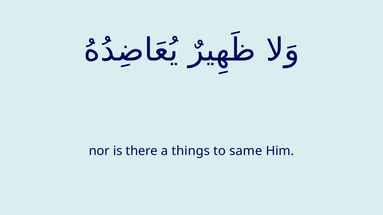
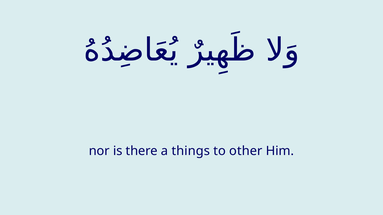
same: same -> other
